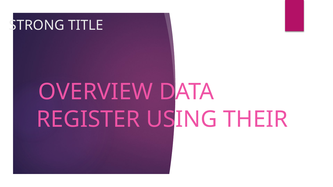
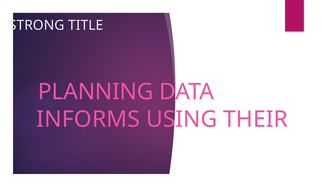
OVERVIEW: OVERVIEW -> PLANNING
REGISTER: REGISTER -> INFORMS
